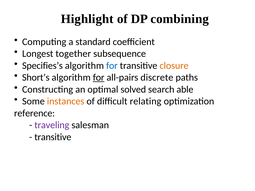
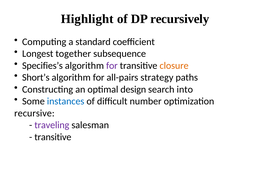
combining: combining -> recursively
for at (112, 66) colour: blue -> purple
for at (99, 78) underline: present -> none
discrete: discrete -> strategy
solved: solved -> design
able: able -> into
instances colour: orange -> blue
relating: relating -> number
reference: reference -> recursive
